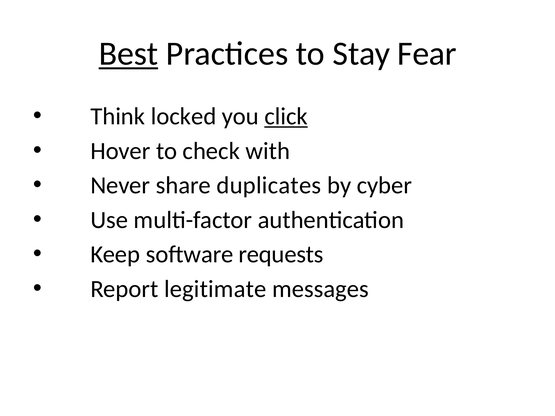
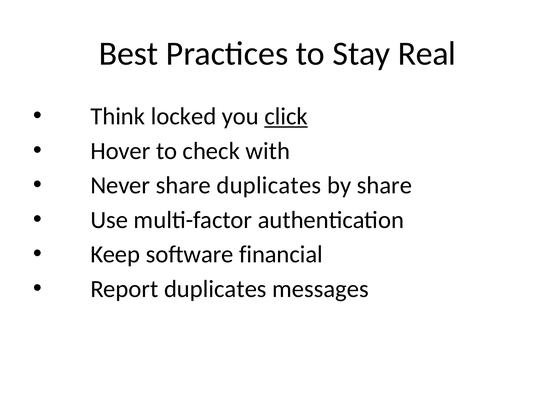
Best underline: present -> none
Fear: Fear -> Real
by cyber: cyber -> share
requests: requests -> financial
legitimate at (215, 289): legitimate -> duplicates
